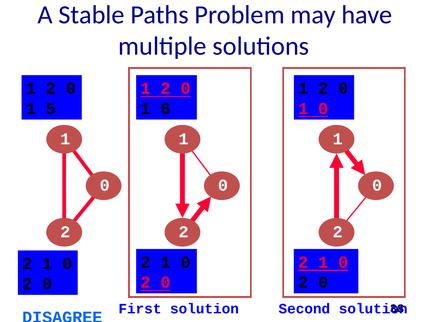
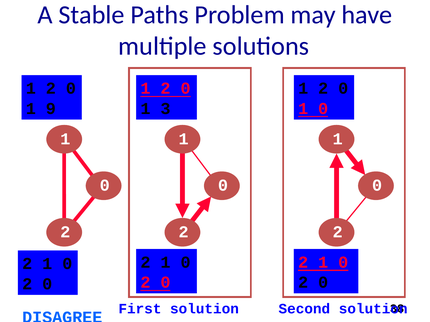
5: 5 -> 9
6: 6 -> 3
